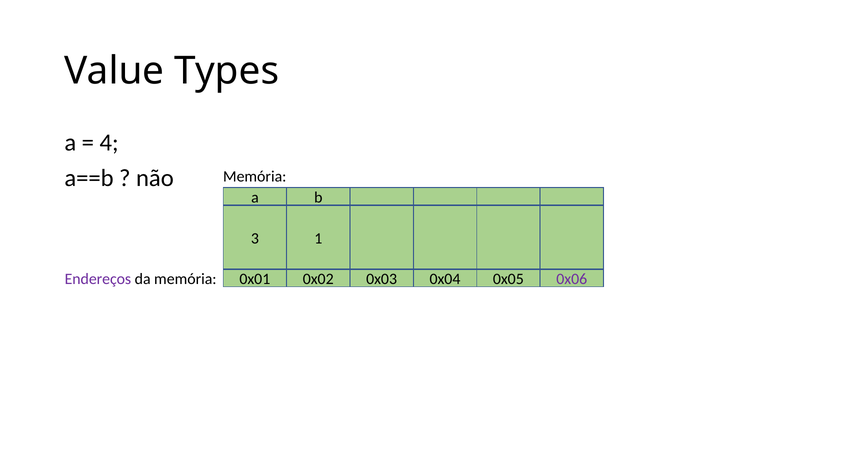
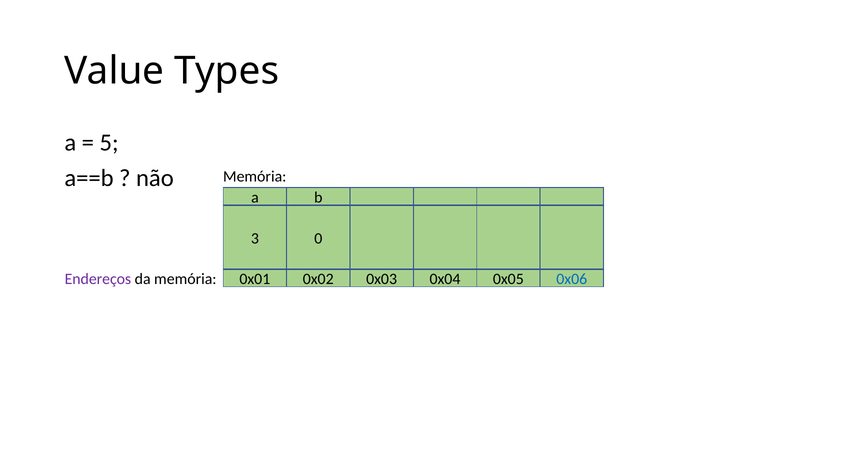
4: 4 -> 5
1: 1 -> 0
0x06 colour: purple -> blue
